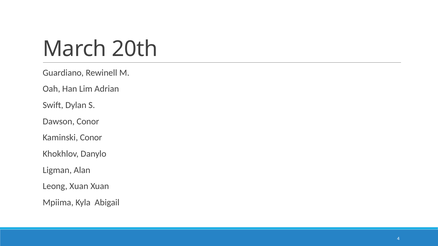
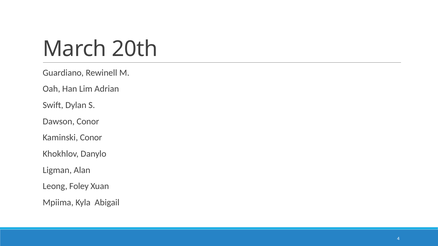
Leong Xuan: Xuan -> Foley
